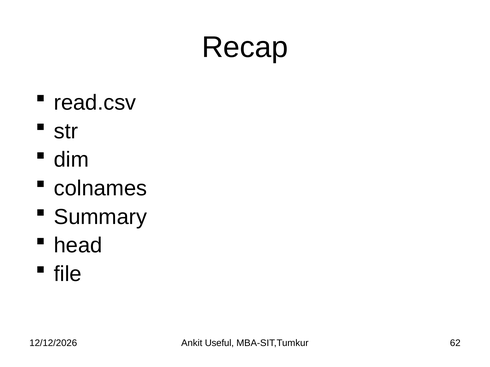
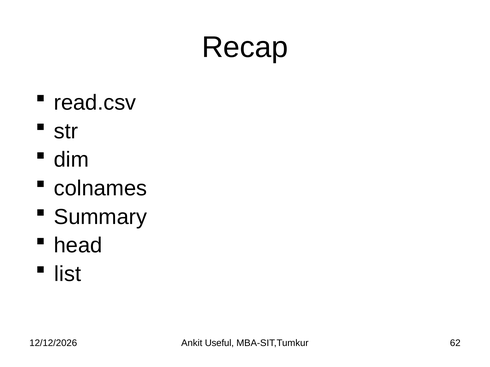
file: file -> list
